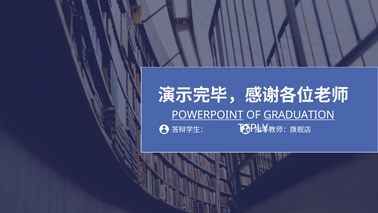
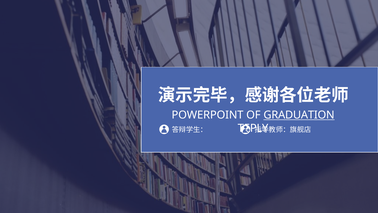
POWERPOINT underline: present -> none
